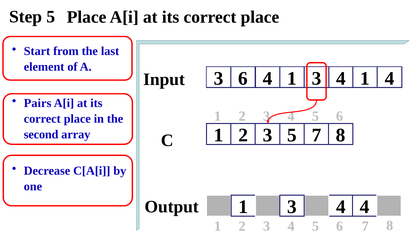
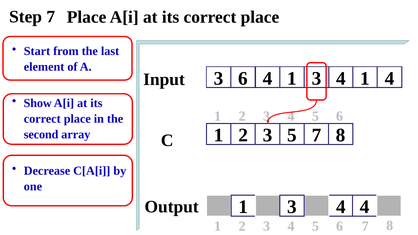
Step 5: 5 -> 7
Pairs: Pairs -> Show
